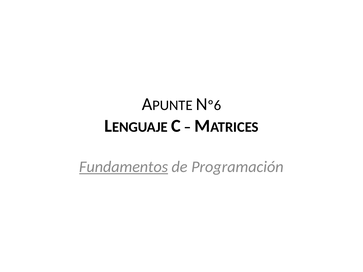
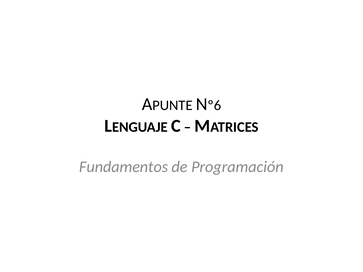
Fundamentos underline: present -> none
